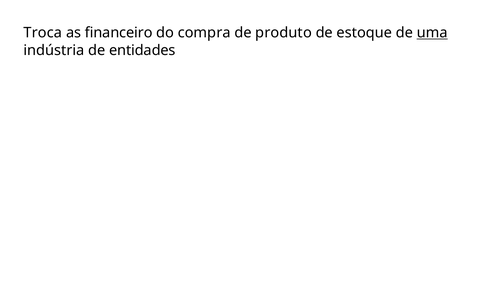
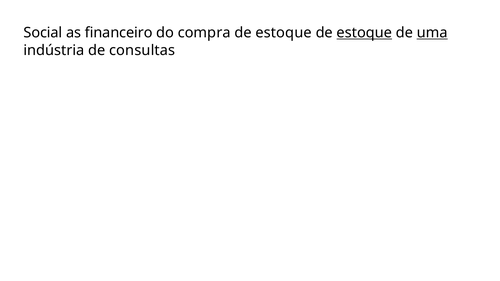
Troca: Troca -> Social
produto at (284, 33): produto -> estoque
estoque at (364, 33) underline: none -> present
entidades: entidades -> consultas
